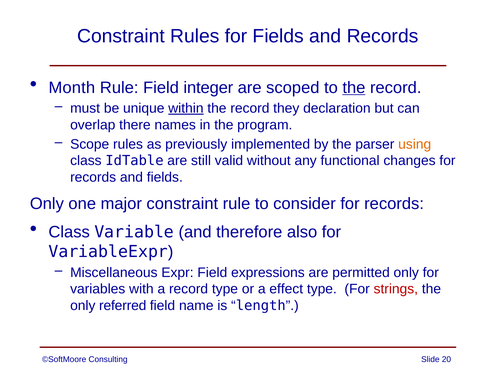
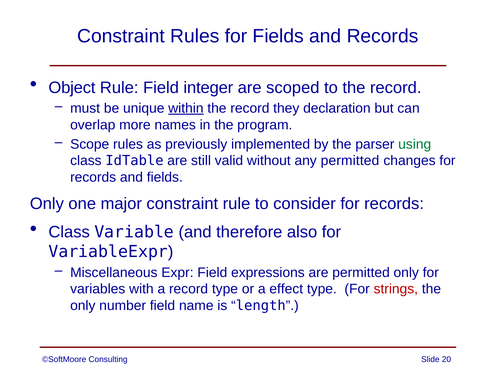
Month: Month -> Object
the at (354, 88) underline: present -> none
there: there -> more
using colour: orange -> green
any functional: functional -> permitted
referred: referred -> number
